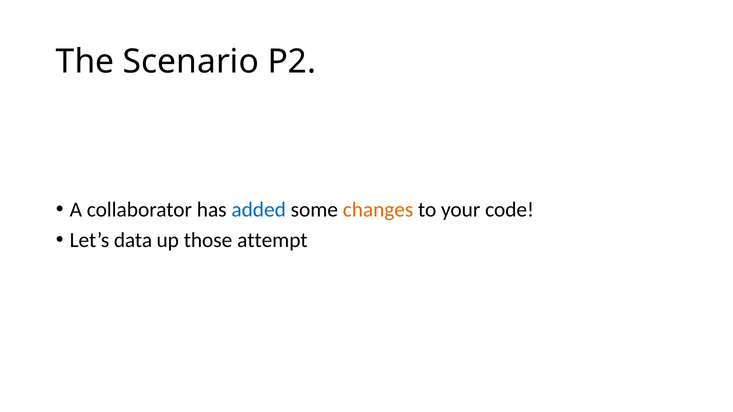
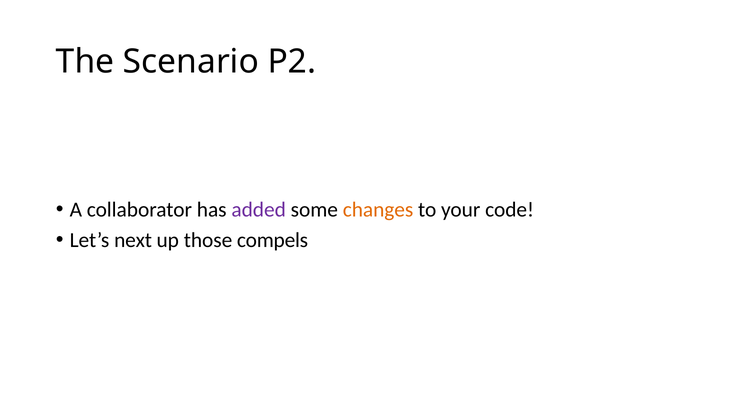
added colour: blue -> purple
data: data -> next
attempt: attempt -> compels
